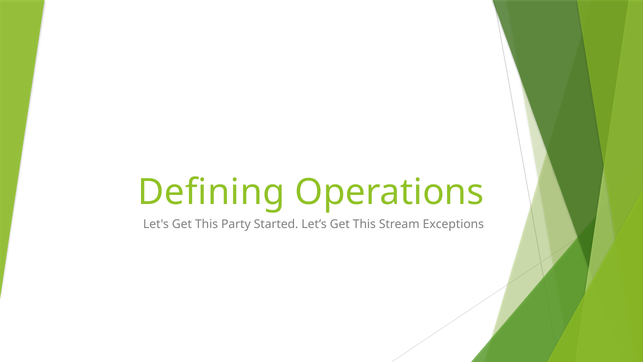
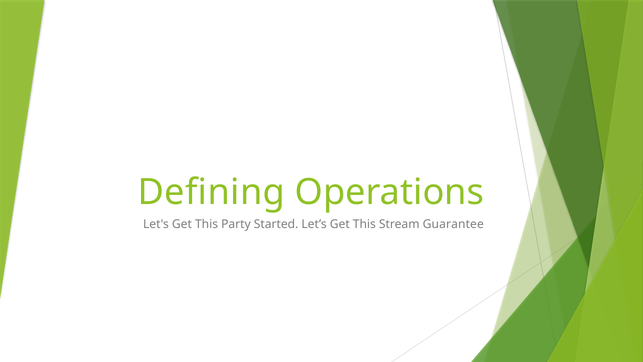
Exceptions: Exceptions -> Guarantee
